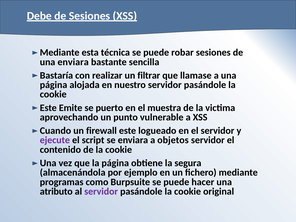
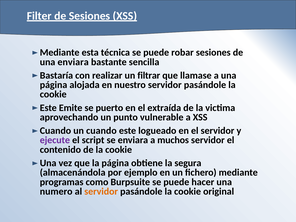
Debe: Debe -> Filter
muestra: muestra -> extraída
firewall: firewall -> cuando
objetos: objetos -> muchos
atributo: atributo -> numero
servidor at (101, 191) colour: purple -> orange
